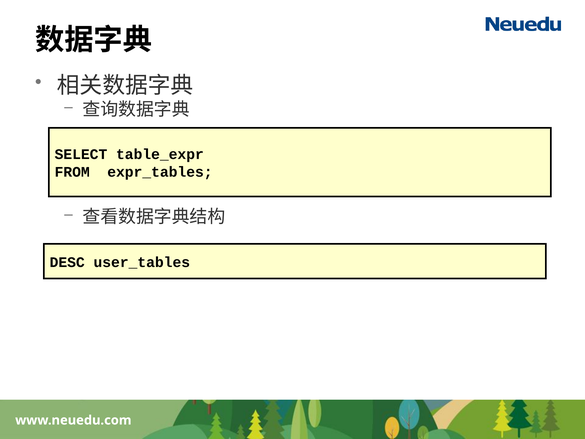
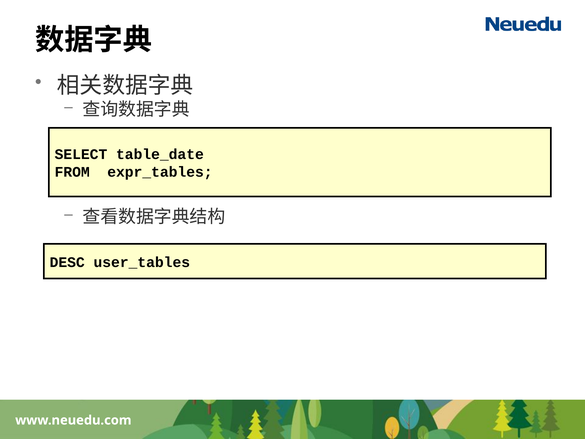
table_expr: table_expr -> table_date
